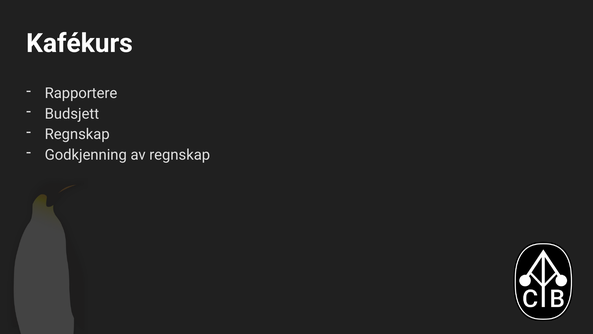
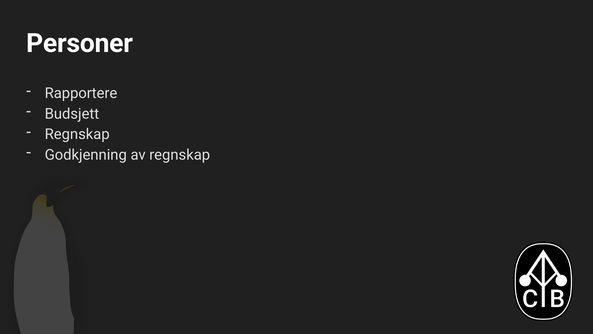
Kafékurs: Kafékurs -> Personer
